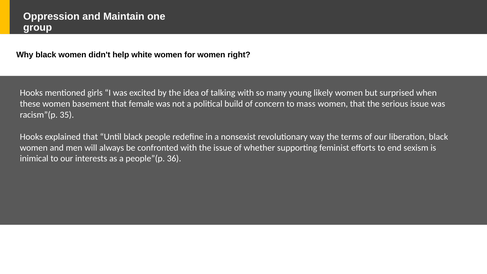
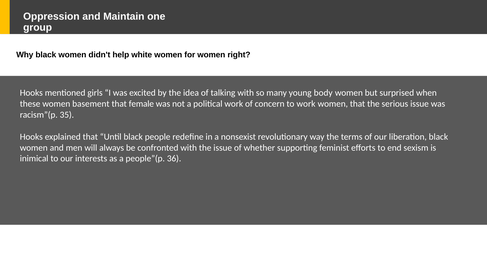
likely: likely -> body
political build: build -> work
to mass: mass -> work
